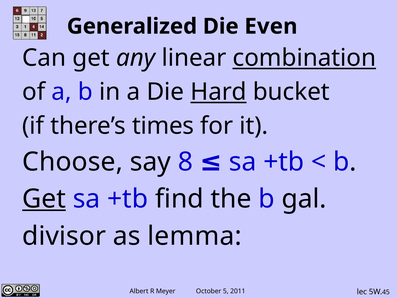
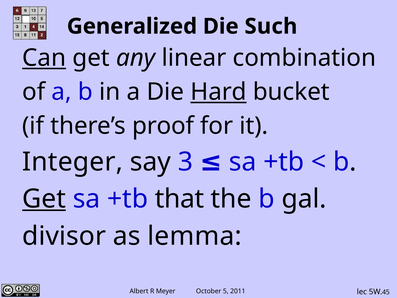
Even: Even -> Such
Can underline: none -> present
combination underline: present -> none
times: times -> proof
Choose: Choose -> Integer
8: 8 -> 3
find: find -> that
